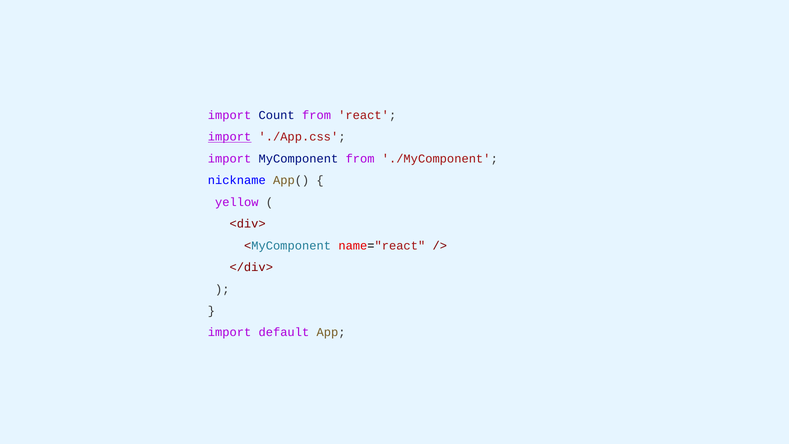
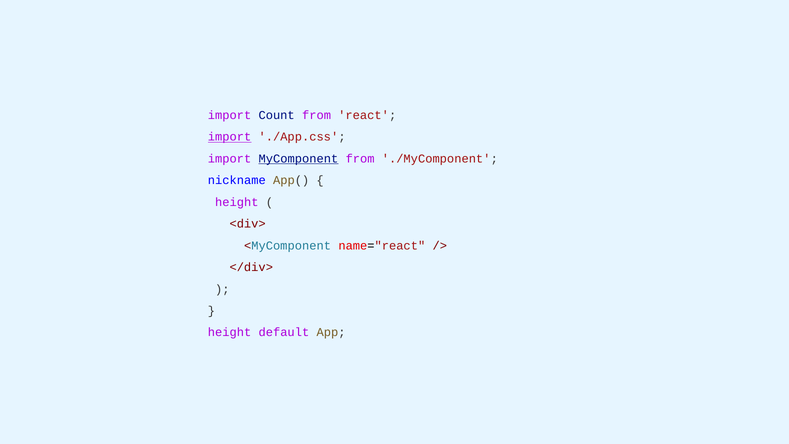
MyComponent underline: none -> present
yellow at (237, 202): yellow -> height
import at (230, 332): import -> height
